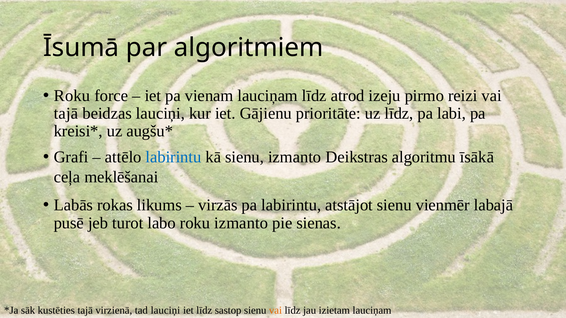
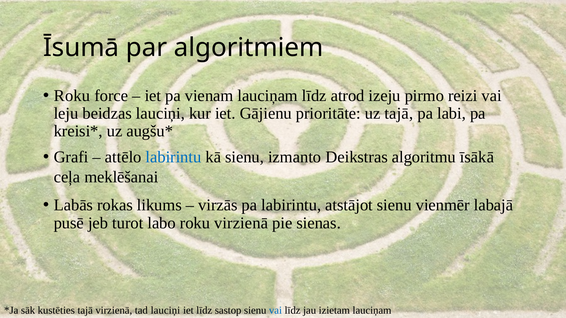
tajā at (66, 114): tajā -> leju
uz līdz: līdz -> tajā
roku izmanto: izmanto -> virzienā
vai at (275, 311) colour: orange -> blue
